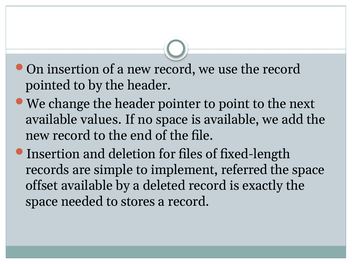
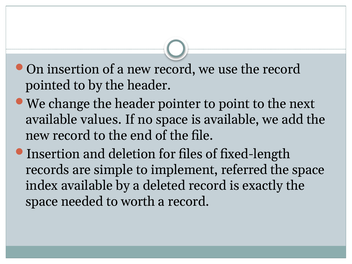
offset: offset -> index
stores: stores -> worth
